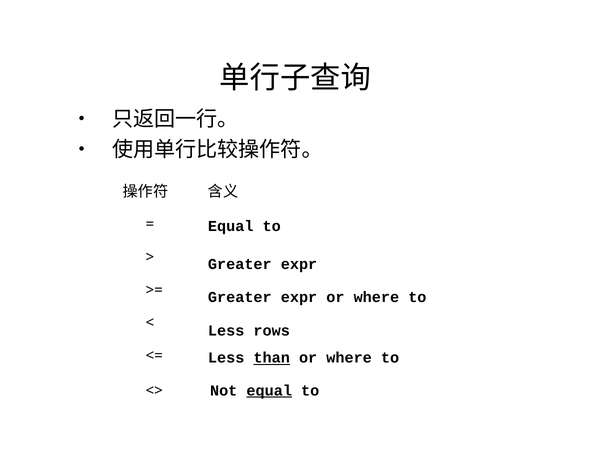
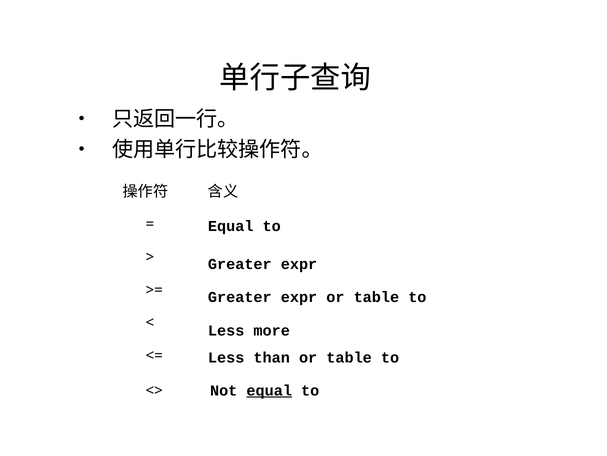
where at (376, 297): where -> table
rows: rows -> more
than underline: present -> none
where at (349, 357): where -> table
